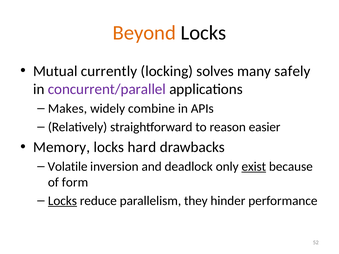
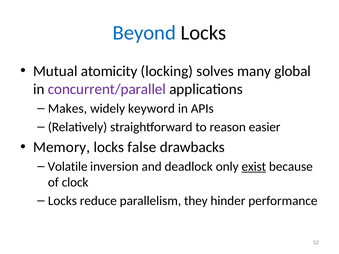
Beyond colour: orange -> blue
currently: currently -> atomicity
safely: safely -> global
combine: combine -> keyword
hard: hard -> false
form: form -> clock
Locks at (62, 201) underline: present -> none
